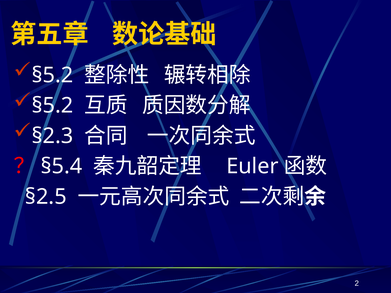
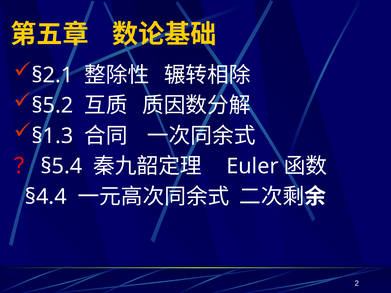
§5.2 at (52, 75): §5.2 -> §2.1
§2.3: §2.3 -> §1.3
§2.5: §2.5 -> §4.4
